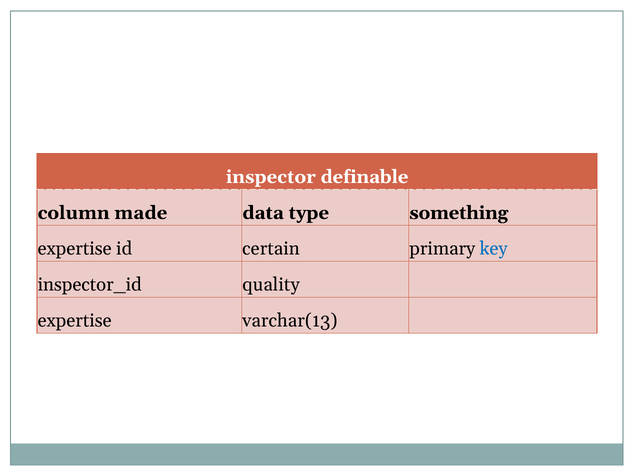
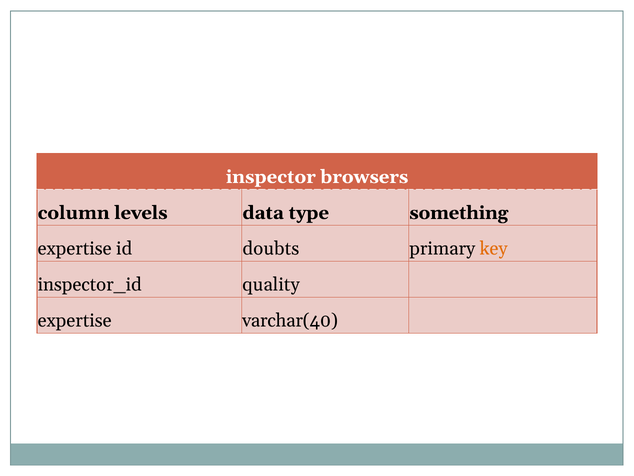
definable: definable -> browsers
made: made -> levels
certain: certain -> doubts
key colour: blue -> orange
varchar(13: varchar(13 -> varchar(40
